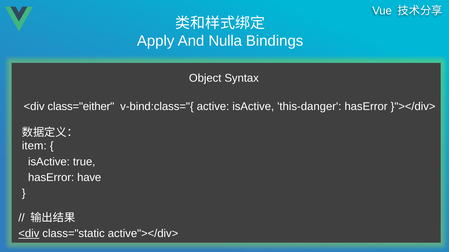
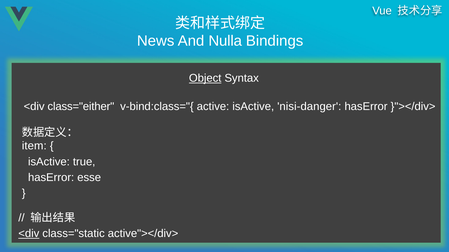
Apply: Apply -> News
Object underline: none -> present
this-danger: this-danger -> nisi-danger
have: have -> esse
